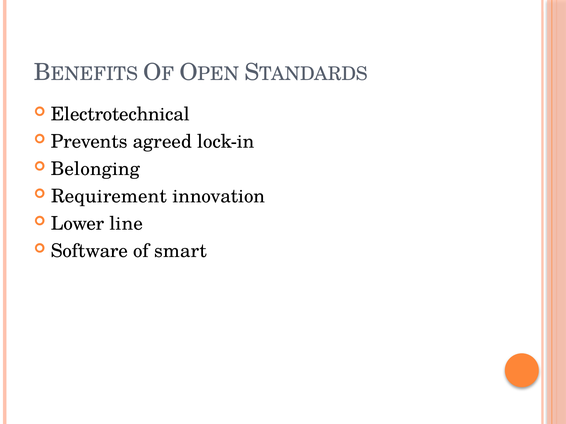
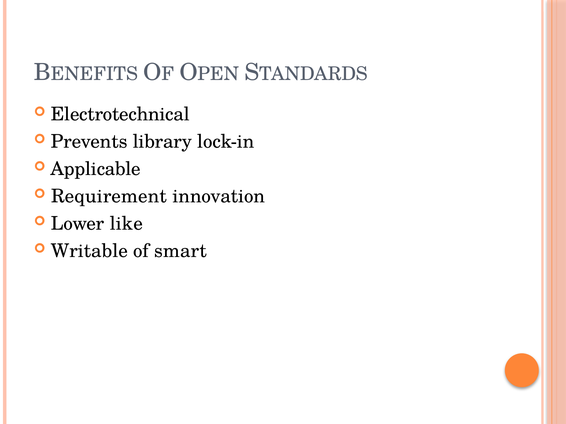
agreed: agreed -> library
Belonging: Belonging -> Applicable
line: line -> like
Software: Software -> Writable
